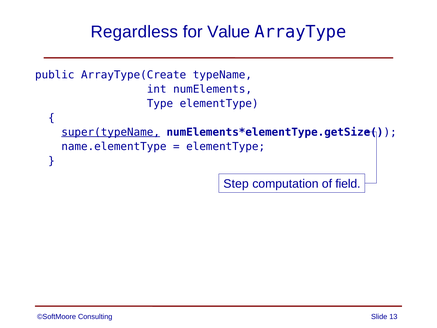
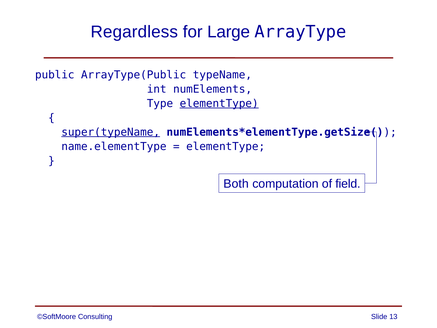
Value: Value -> Large
ArrayType(Create: ArrayType(Create -> ArrayType(Public
elementType at (219, 103) underline: none -> present
Step: Step -> Both
